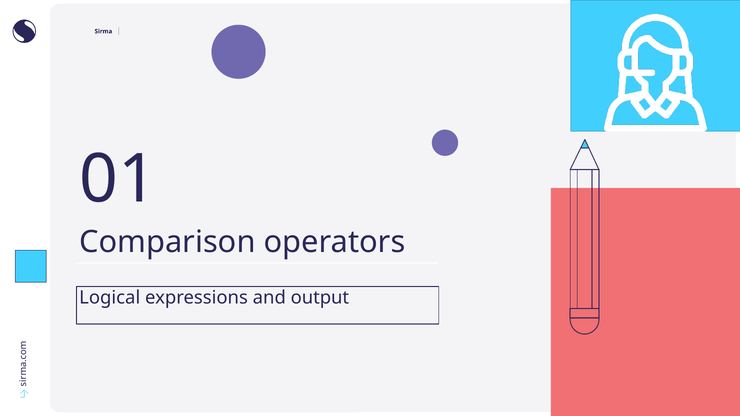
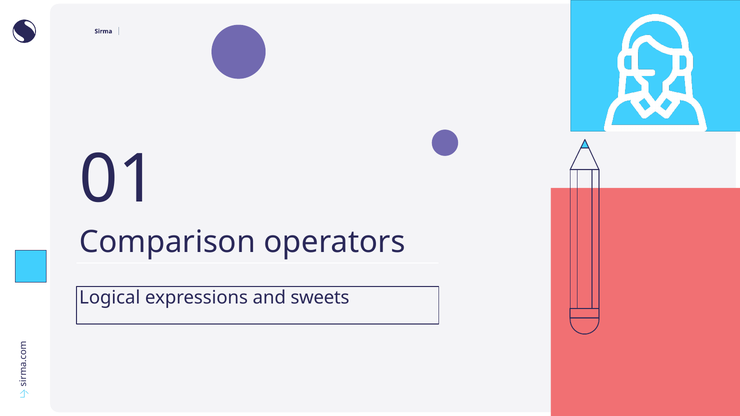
output: output -> sweets
